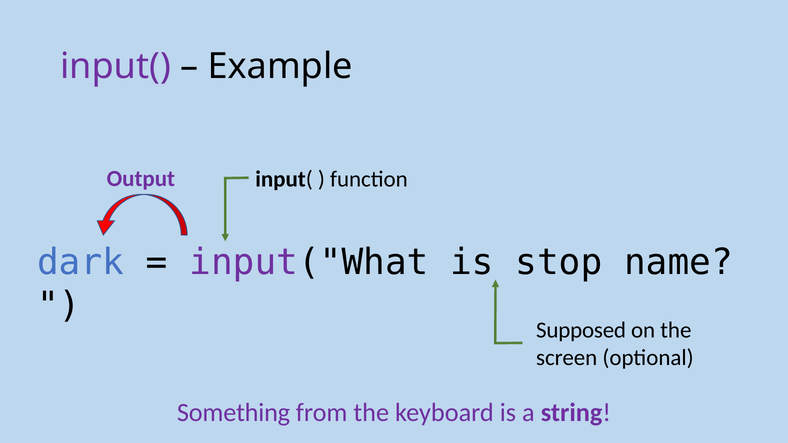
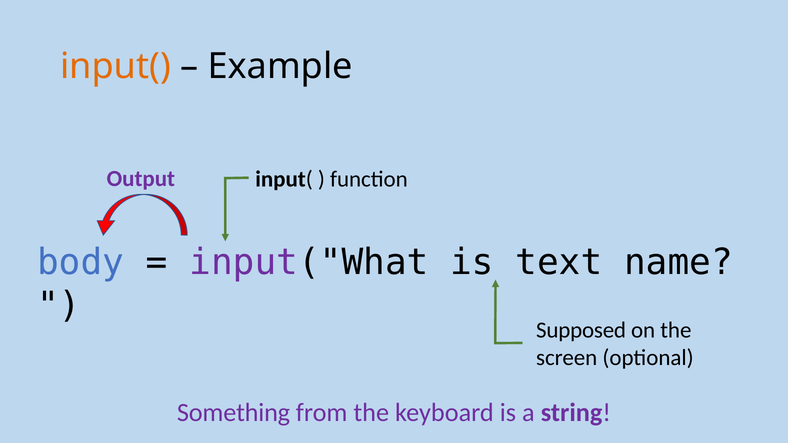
input( at (115, 66) colour: purple -> orange
dark: dark -> body
stop: stop -> text
